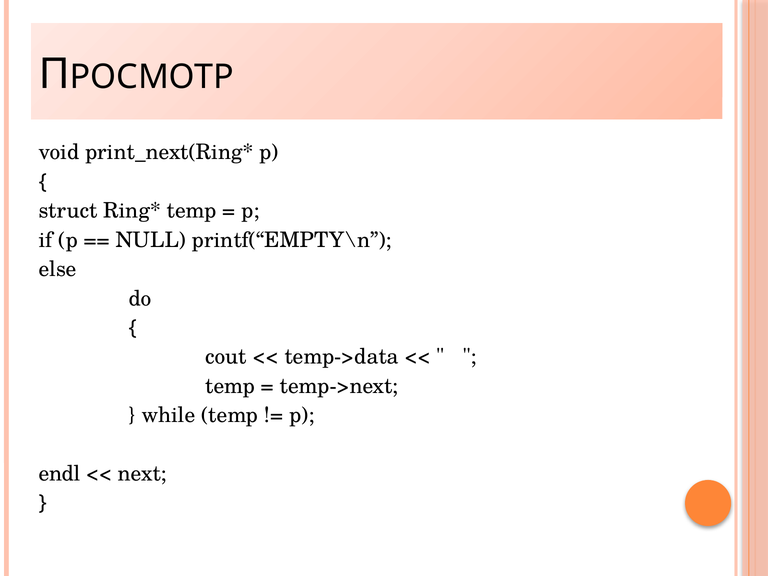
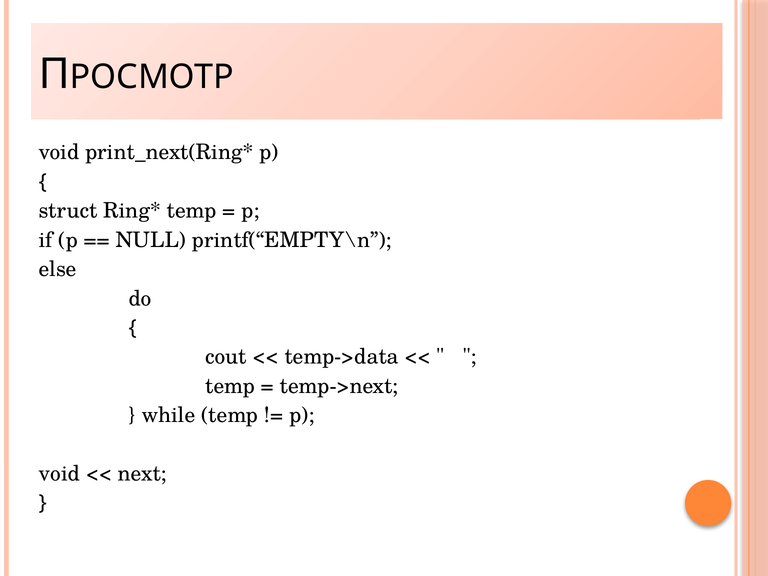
endl at (60, 474): endl -> void
